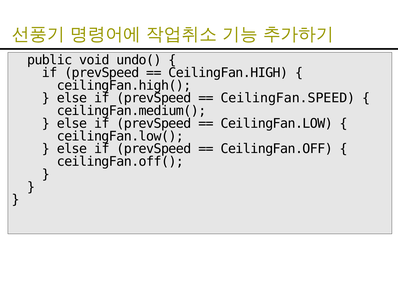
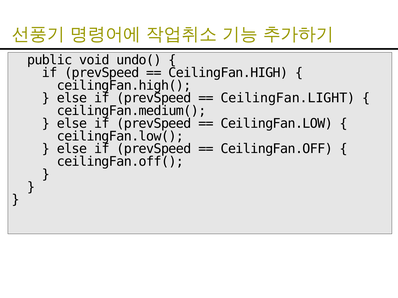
CeilingFan.SPEED: CeilingFan.SPEED -> CeilingFan.LIGHT
